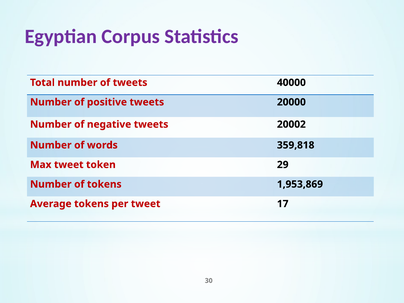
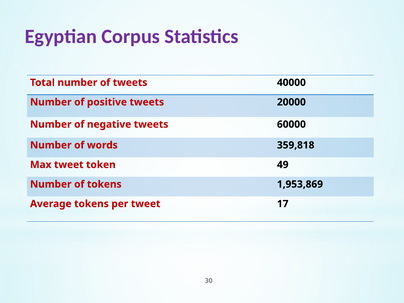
20002: 20002 -> 60000
29: 29 -> 49
